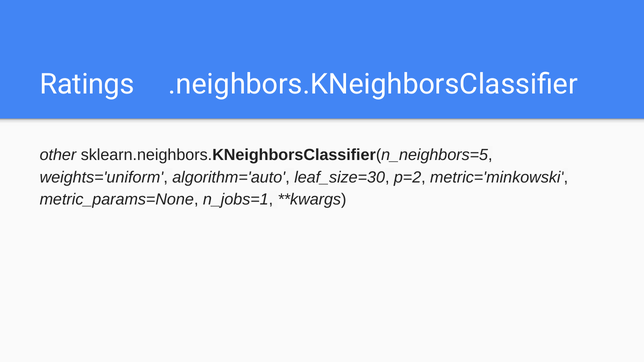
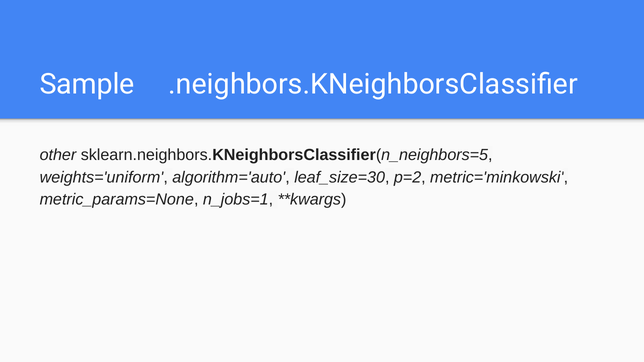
Ratings: Ratings -> Sample
